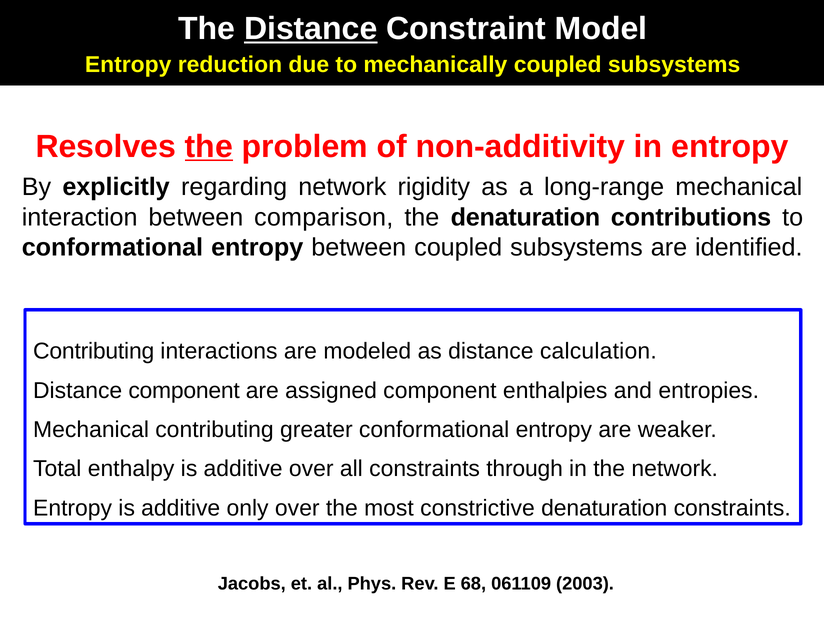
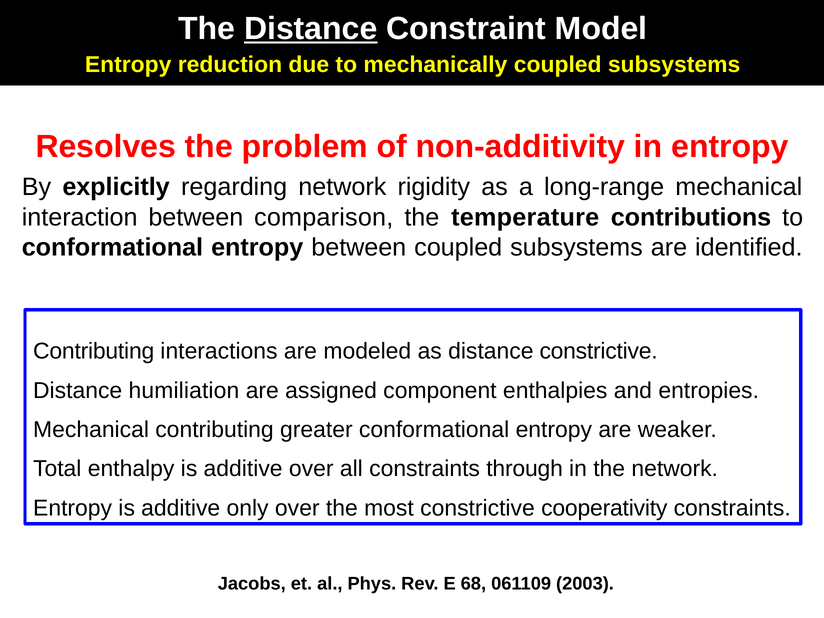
the at (209, 146) underline: present -> none
the denaturation: denaturation -> temperature
distance calculation: calculation -> constrictive
Distance component: component -> humiliation
constrictive denaturation: denaturation -> cooperativity
